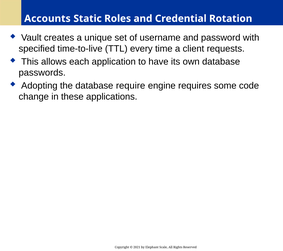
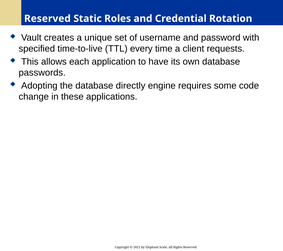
Accounts at (47, 19): Accounts -> Reserved
require: require -> directly
